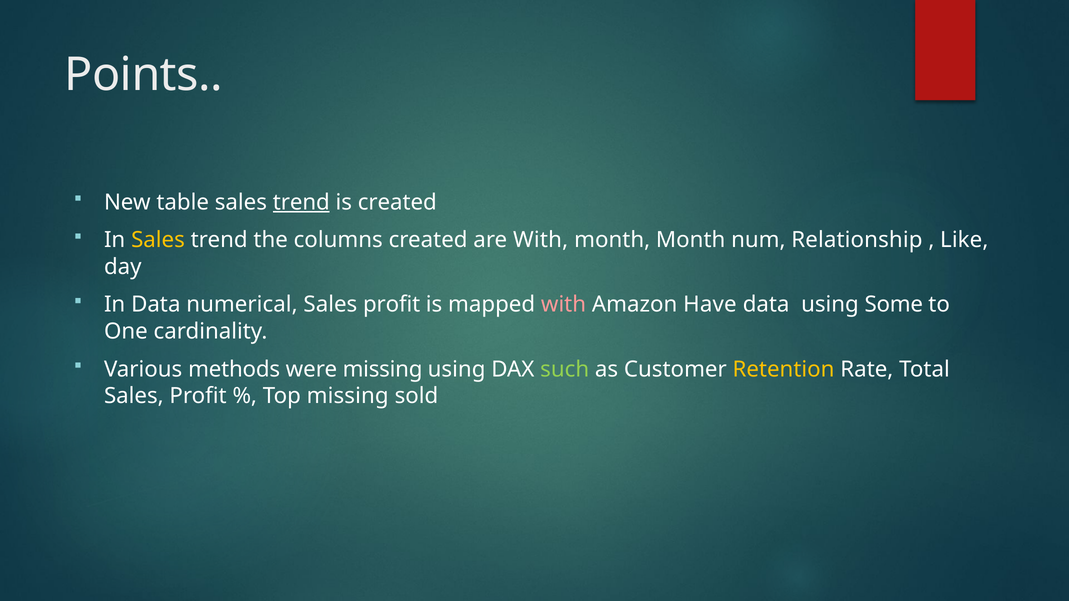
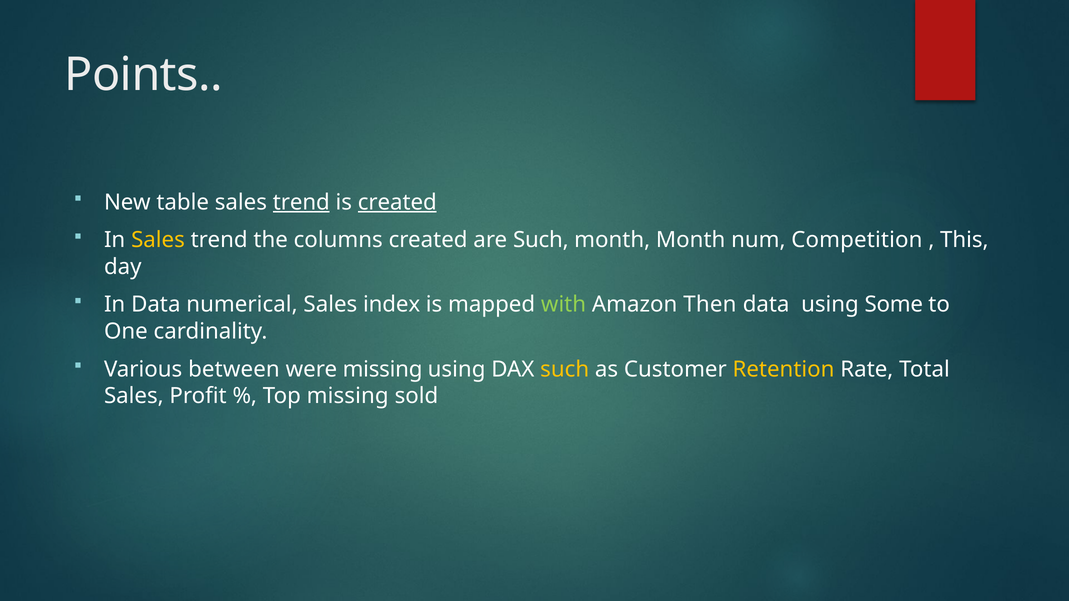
created at (397, 202) underline: none -> present
are With: With -> Such
Relationship: Relationship -> Competition
Like: Like -> This
profit at (392, 305): profit -> index
with at (564, 305) colour: pink -> light green
Have: Have -> Then
methods: methods -> between
such at (565, 369) colour: light green -> yellow
